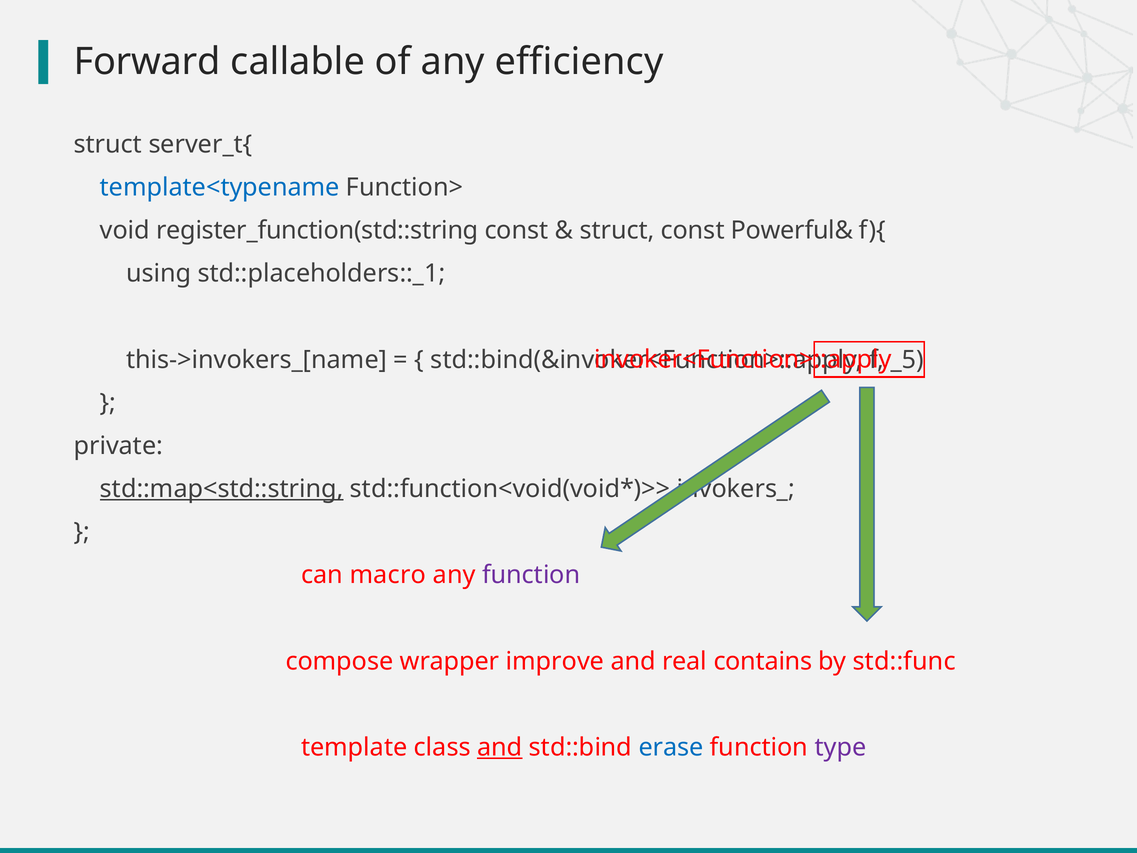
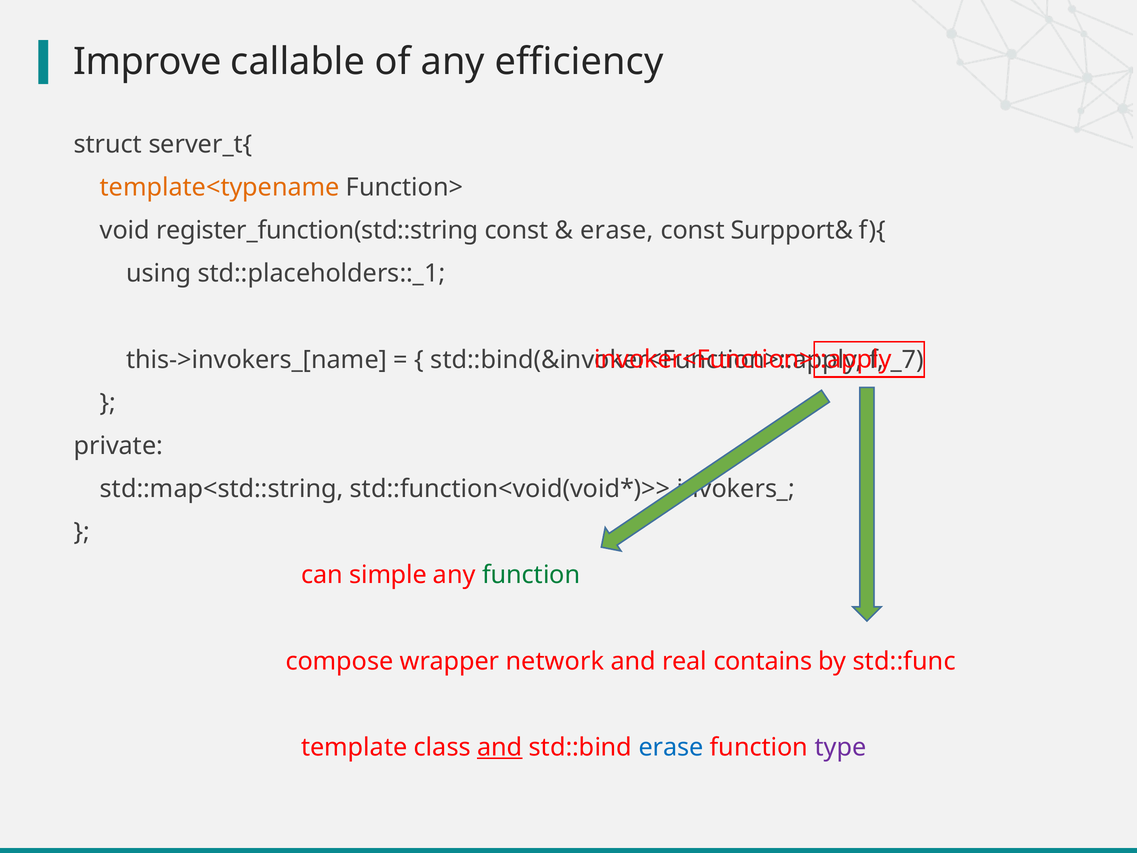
Forward: Forward -> Improve
template<typename colour: blue -> orange
struct at (617, 230): struct -> erase
Powerful&: Powerful& -> Surpport&
_5: _5 -> _7
std::map<std::string underline: present -> none
macro: macro -> simple
function at (531, 575) colour: purple -> green
improve: improve -> network
